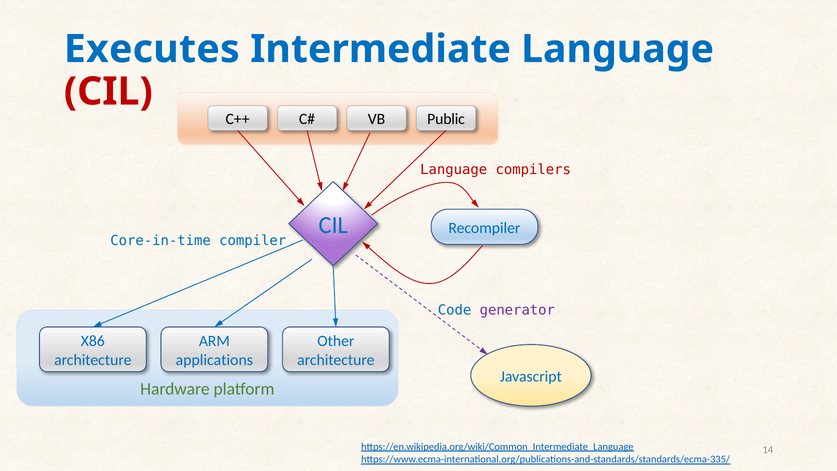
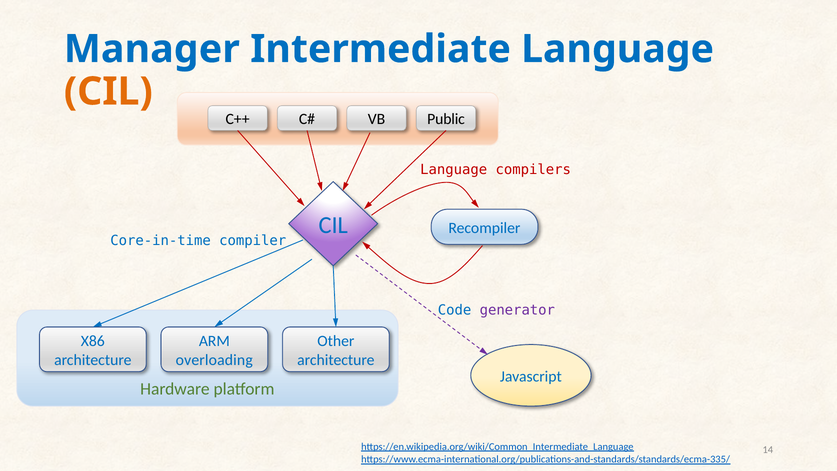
Executes: Executes -> Manager
CIL at (108, 92) colour: red -> orange
applications: applications -> overloading
